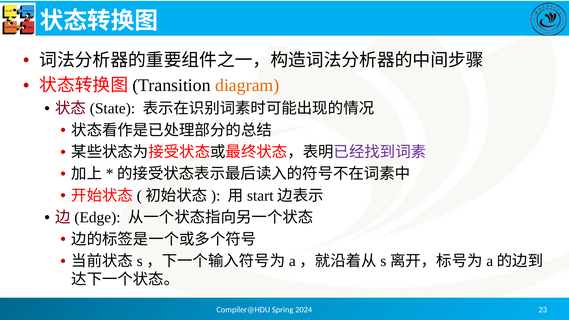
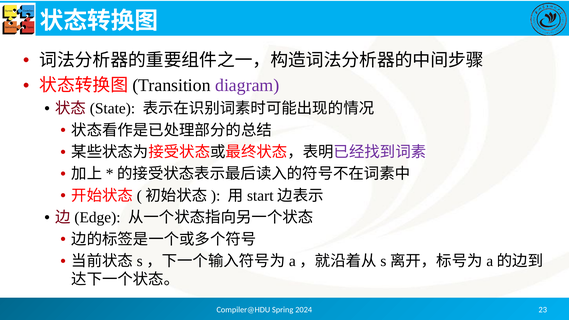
diagram colour: orange -> purple
